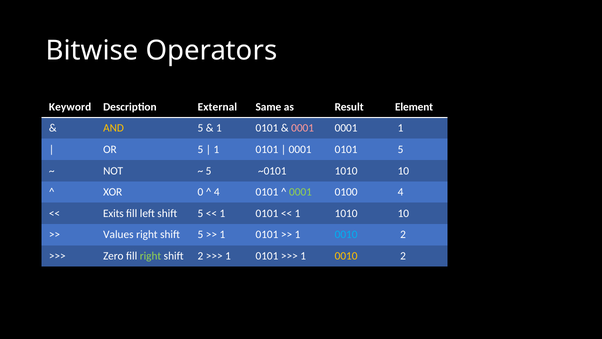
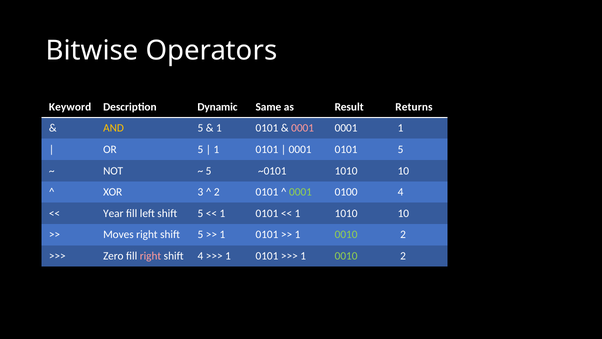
External: External -> Dynamic
Element: Element -> Returns
0: 0 -> 3
4 at (217, 192): 4 -> 2
Exits: Exits -> Year
Values: Values -> Moves
0010 at (346, 234) colour: light blue -> light green
right at (150, 256) colour: light green -> pink
shift 2: 2 -> 4
0010 at (346, 256) colour: yellow -> light green
